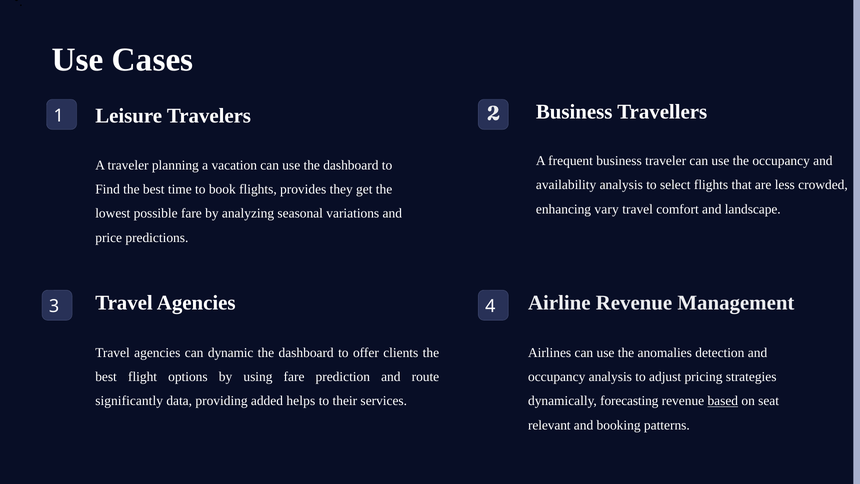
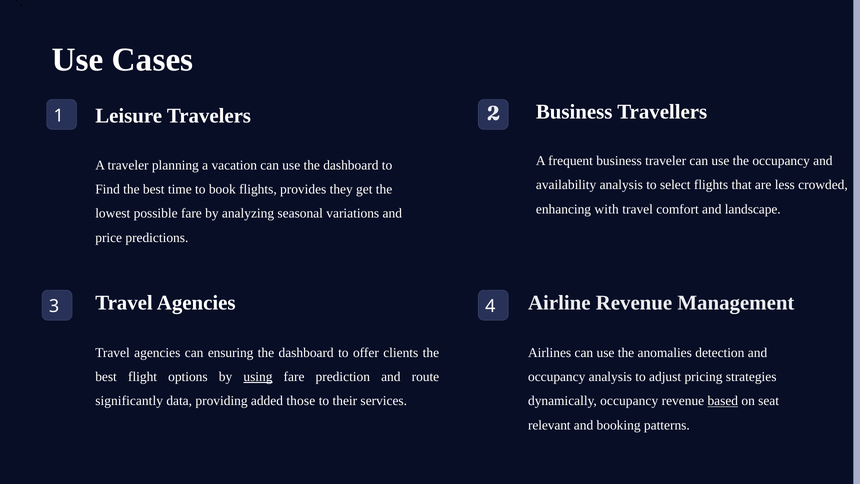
vary: vary -> with
dynamic: dynamic -> ensuring
using underline: none -> present
helps: helps -> those
dynamically forecasting: forecasting -> occupancy
